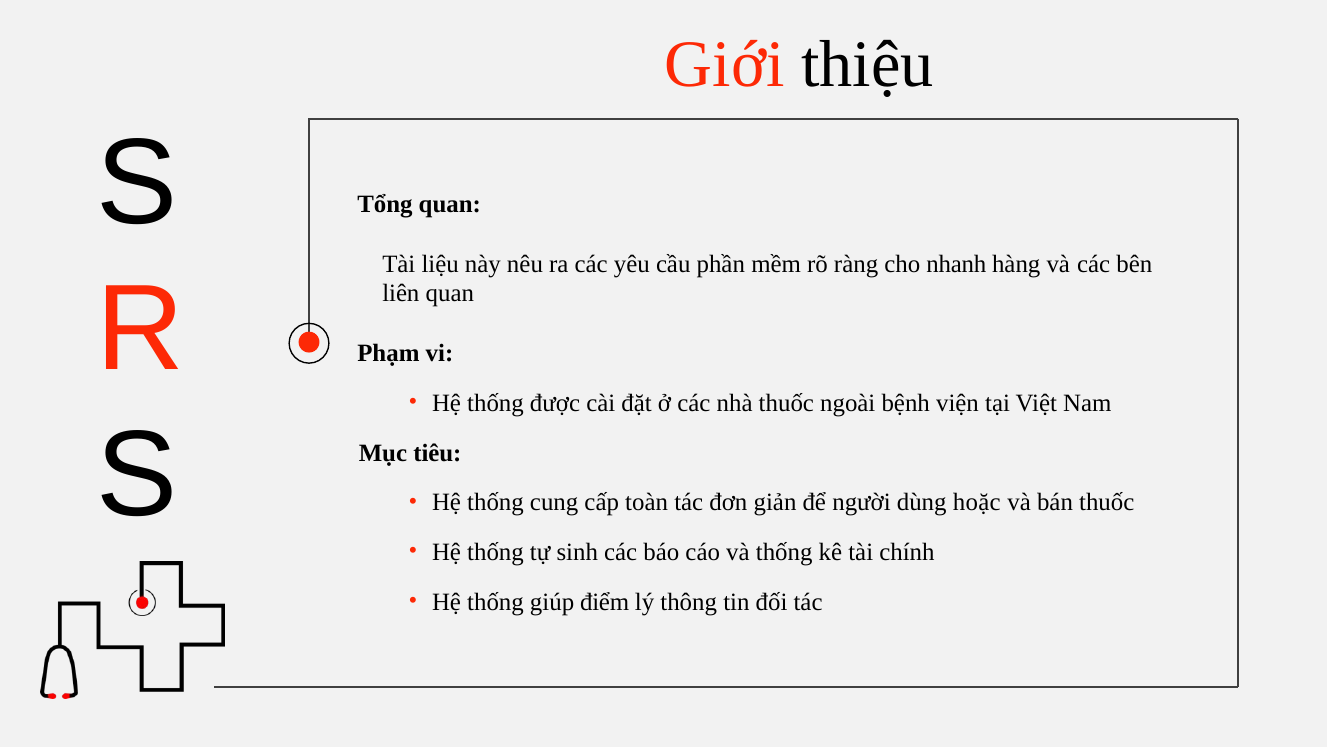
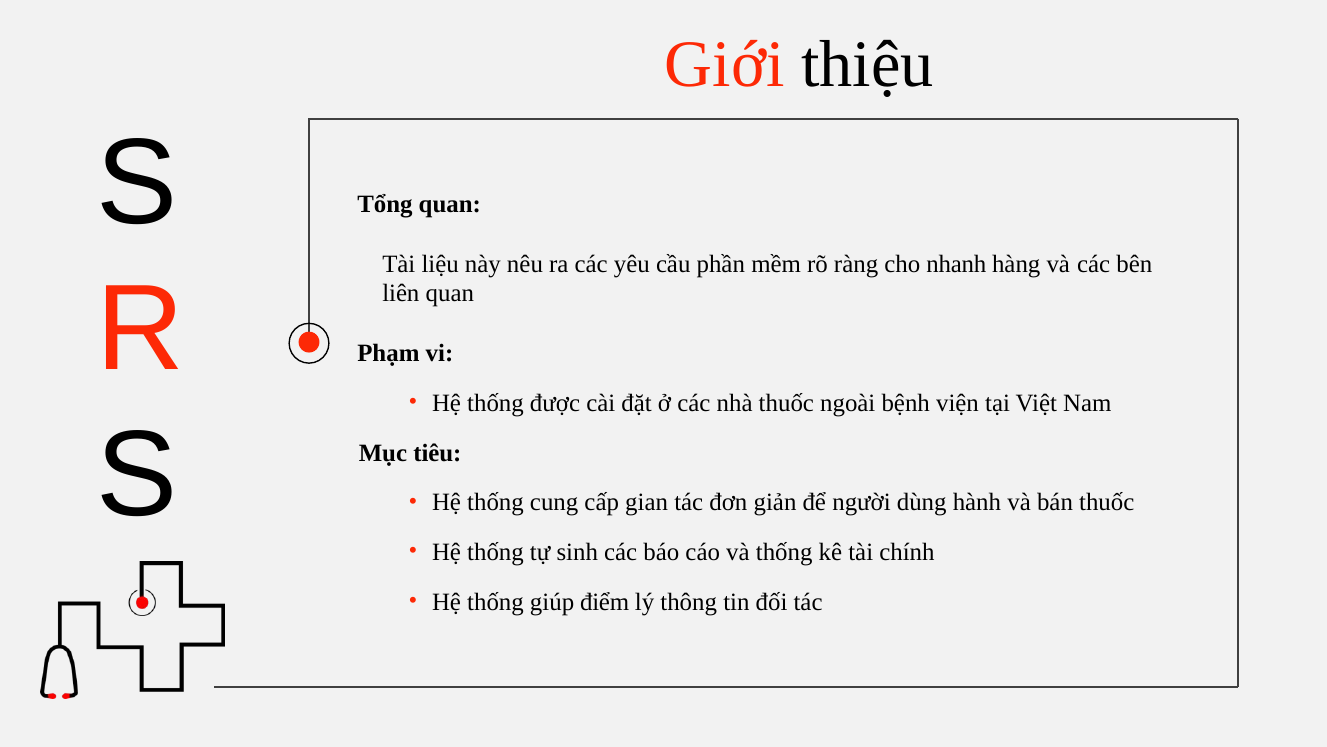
toàn: toàn -> gian
hoặc: hoặc -> hành
